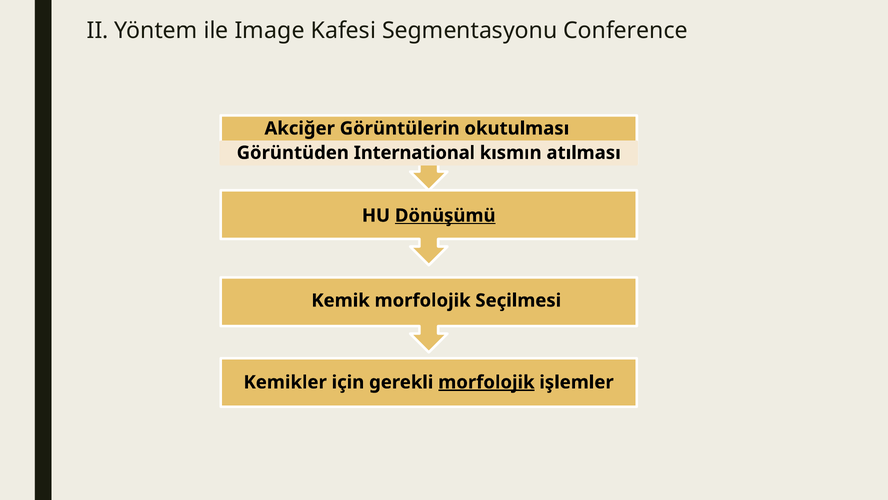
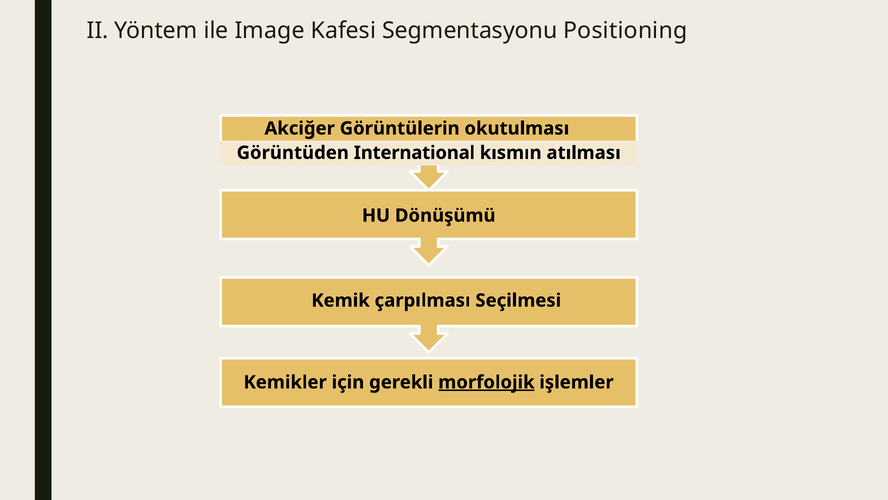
Conference: Conference -> Positioning
Dönüşümü underline: present -> none
Kemik morfolojik: morfolojik -> çarpılması
